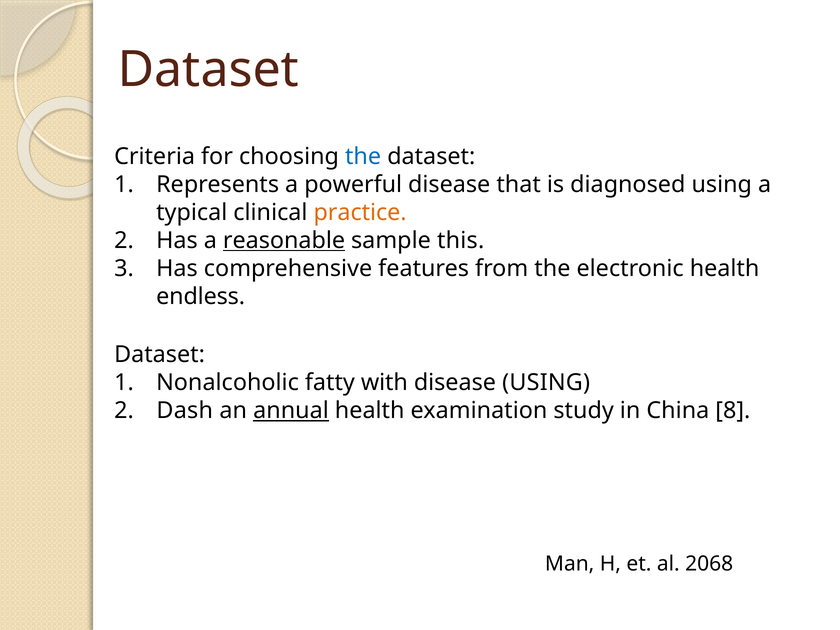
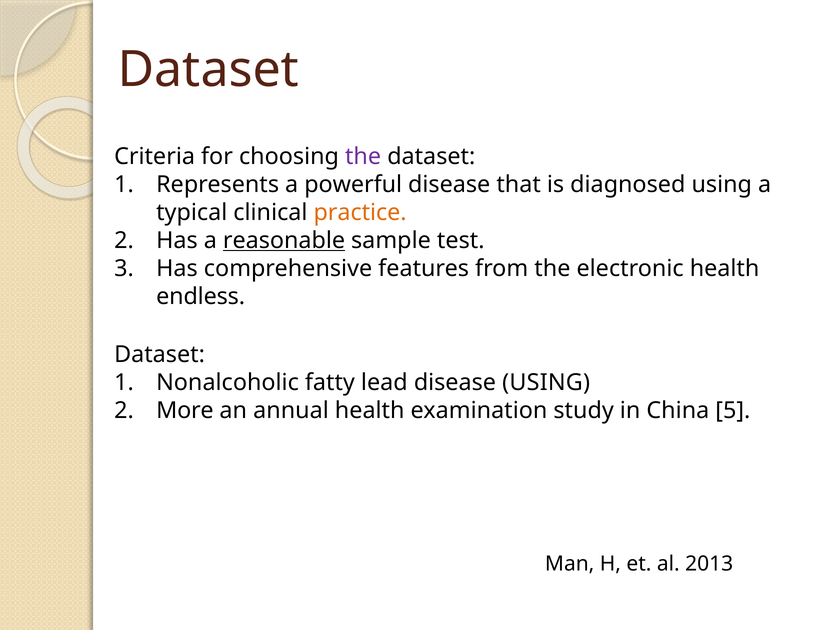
the at (363, 156) colour: blue -> purple
this: this -> test
with: with -> lead
Dash: Dash -> More
annual underline: present -> none
8: 8 -> 5
2068: 2068 -> 2013
